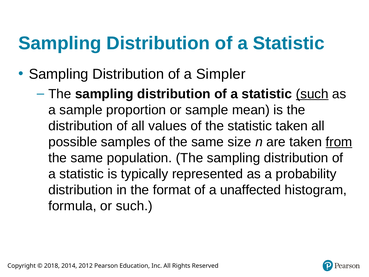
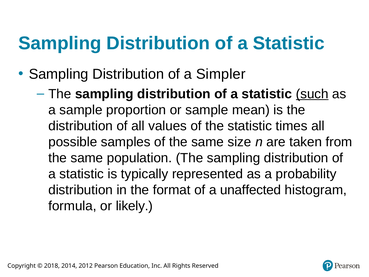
statistic taken: taken -> times
from underline: present -> none
or such: such -> likely
